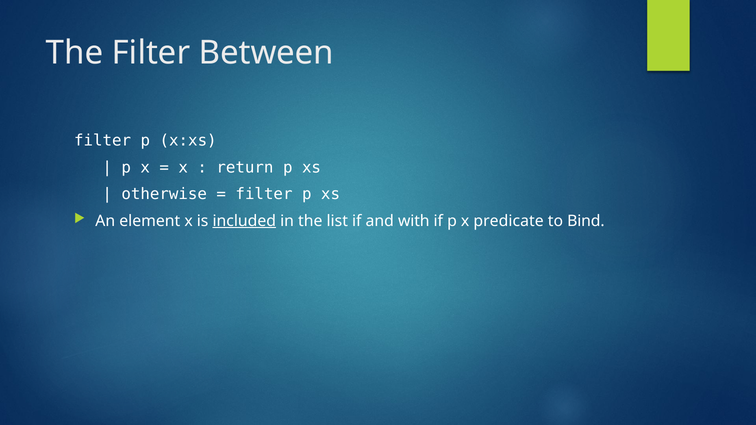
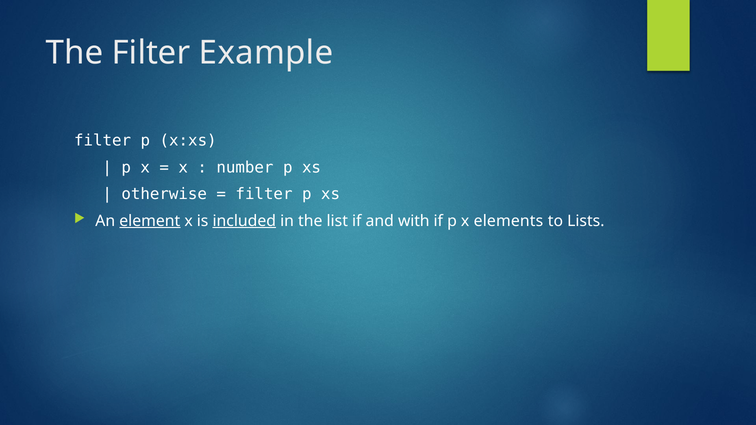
Between: Between -> Example
return: return -> number
element underline: none -> present
predicate: predicate -> elements
Bind: Bind -> Lists
